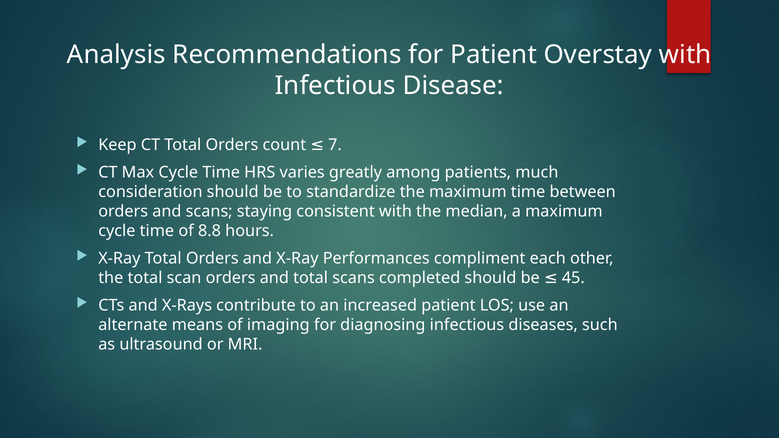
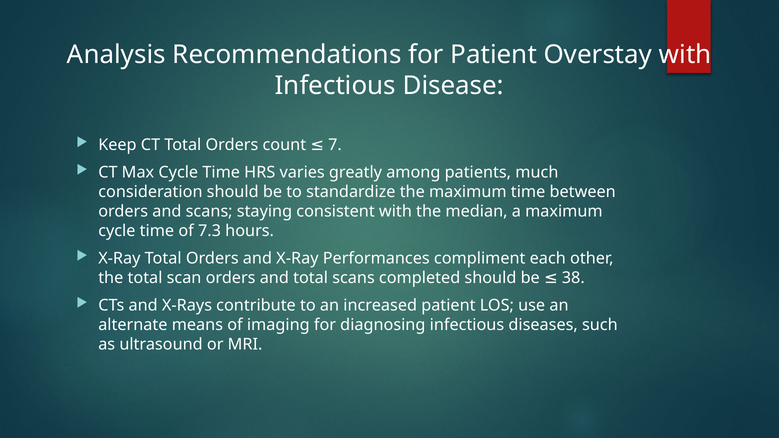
8.8: 8.8 -> 7.3
45: 45 -> 38
